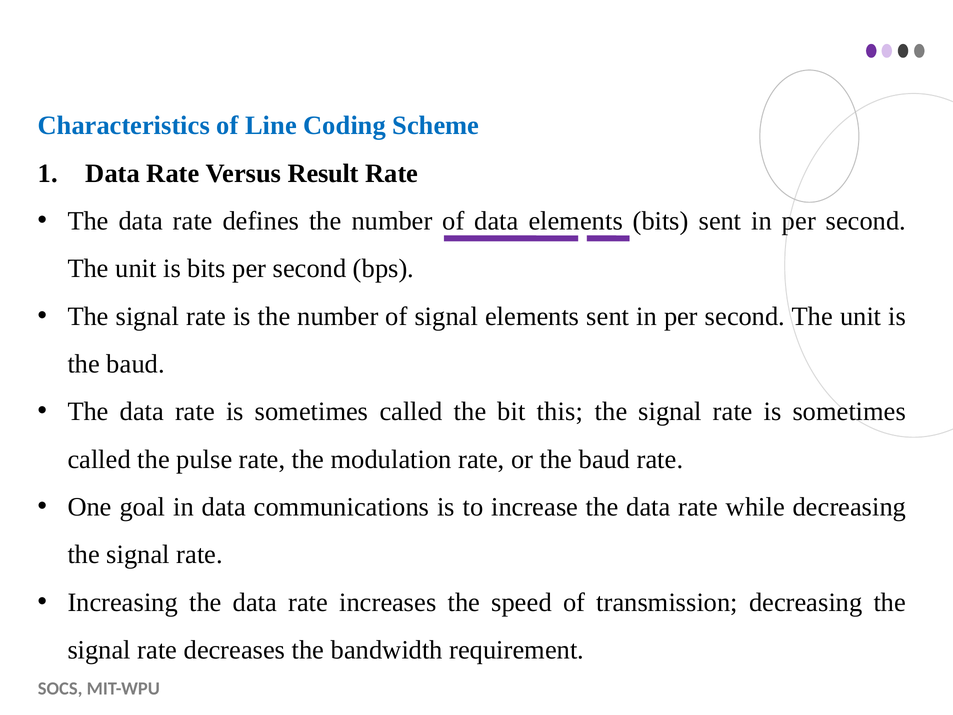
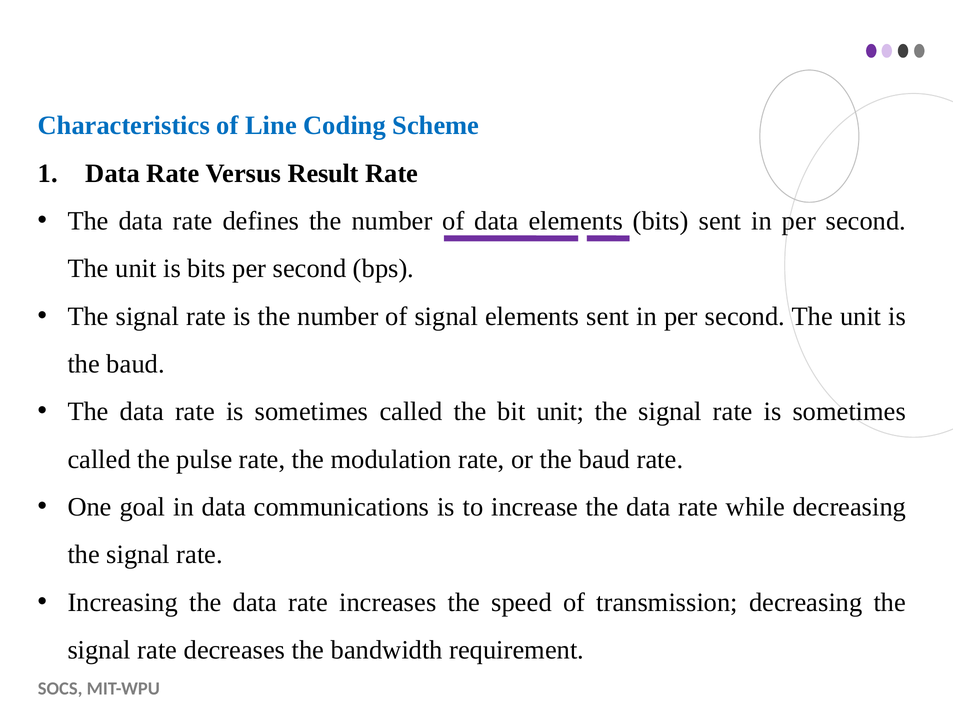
bit this: this -> unit
